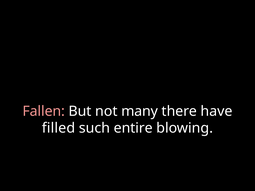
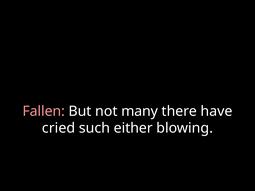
filled: filled -> cried
entire: entire -> either
